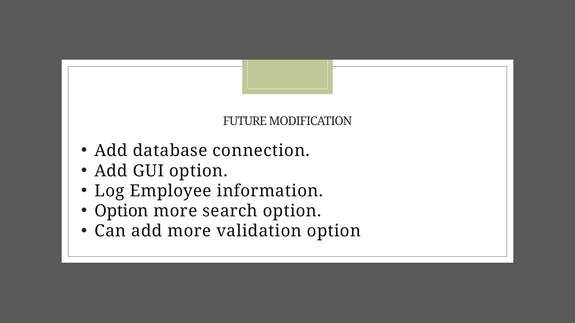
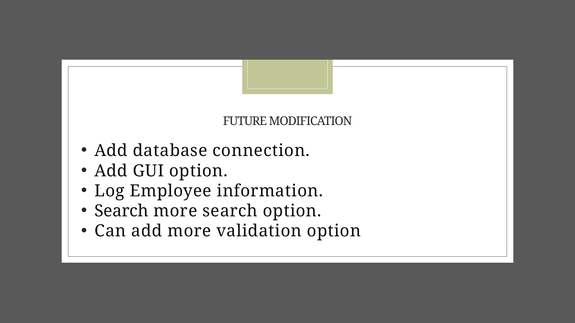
Option at (122, 211): Option -> Search
